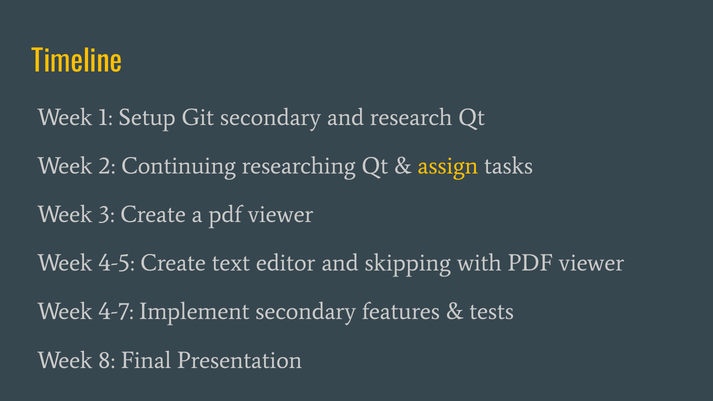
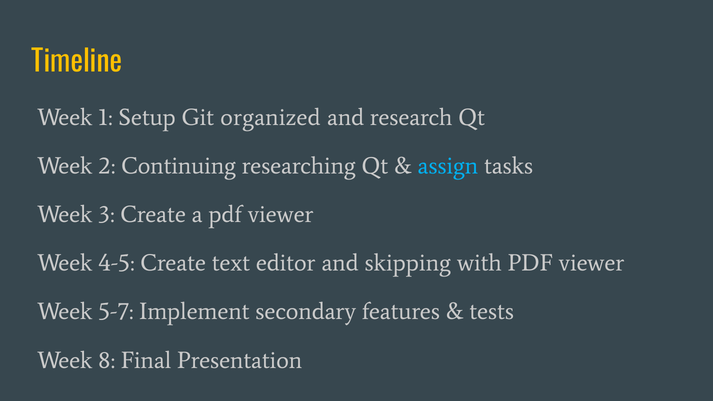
Git secondary: secondary -> organized
assign colour: yellow -> light blue
4-7: 4-7 -> 5-7
